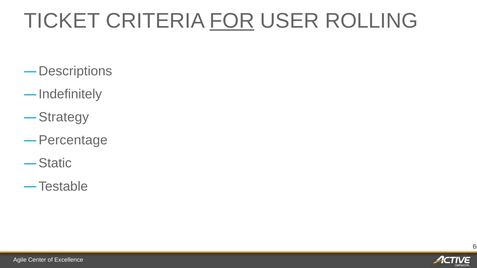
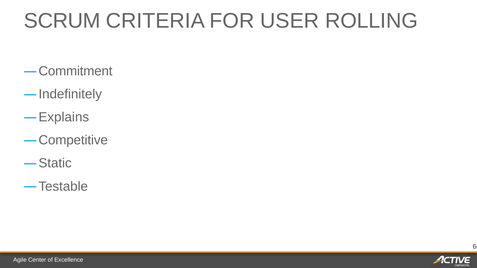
TICKET: TICKET -> SCRUM
FOR underline: present -> none
Descriptions: Descriptions -> Commitment
Strategy: Strategy -> Explains
Percentage: Percentage -> Competitive
